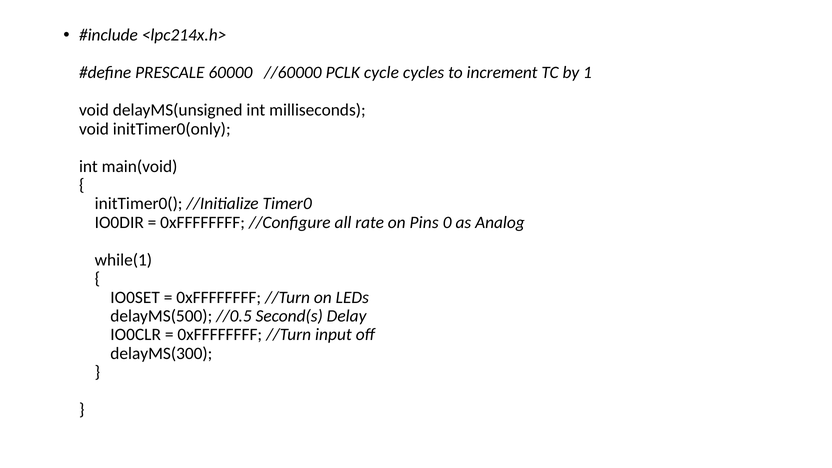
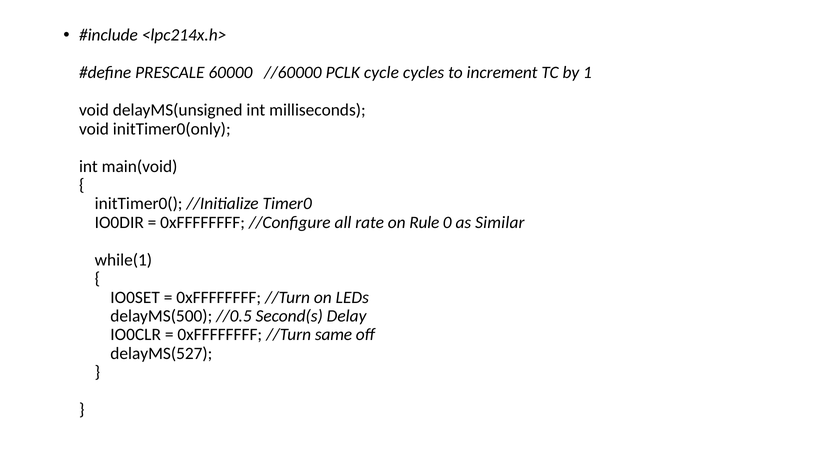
Pins: Pins -> Rule
Analog: Analog -> Similar
input: input -> same
delayMS(300: delayMS(300 -> delayMS(527
